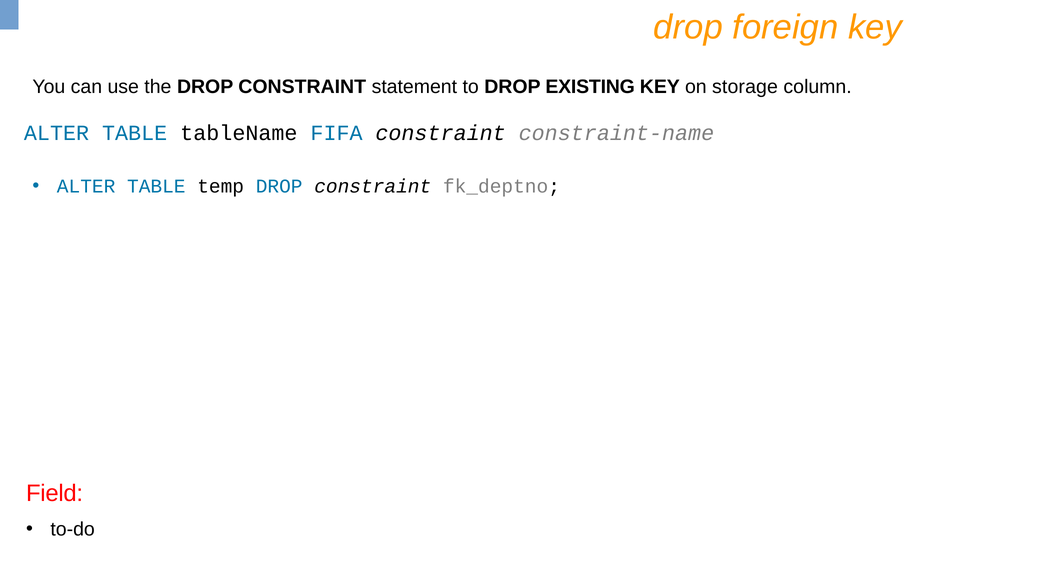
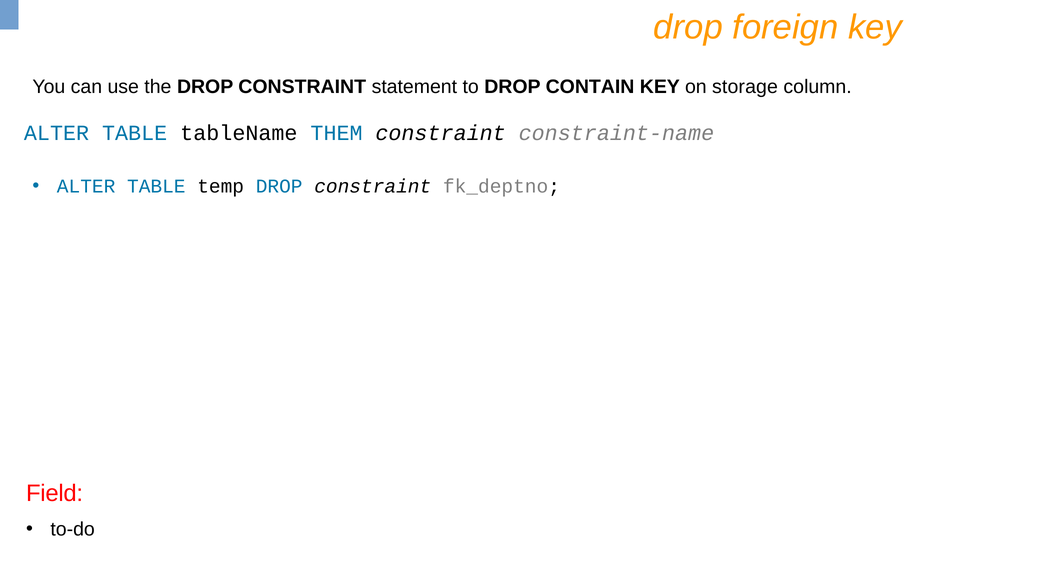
EXISTING: EXISTING -> CONTAIN
FIFA: FIFA -> THEM
